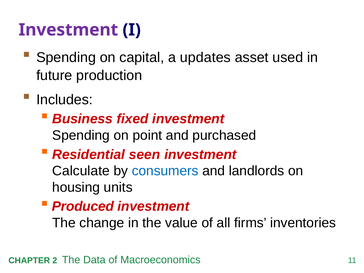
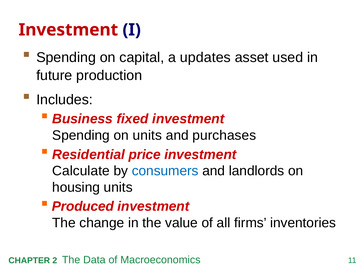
Investment at (68, 30) colour: purple -> red
on point: point -> units
purchased: purchased -> purchases
seen: seen -> price
